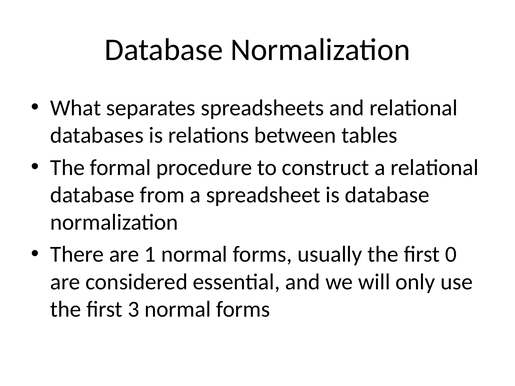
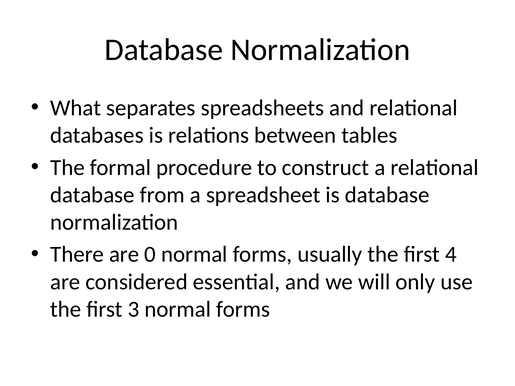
1: 1 -> 0
0: 0 -> 4
